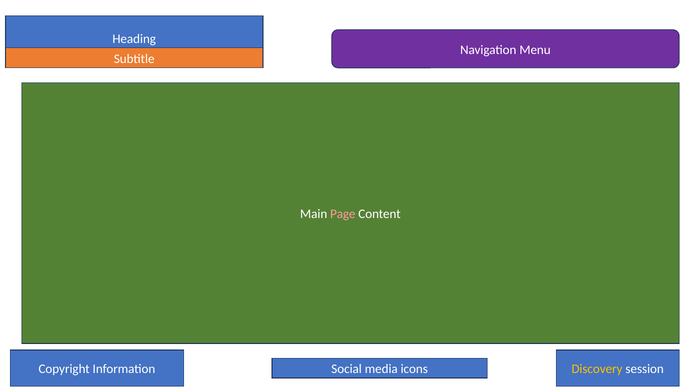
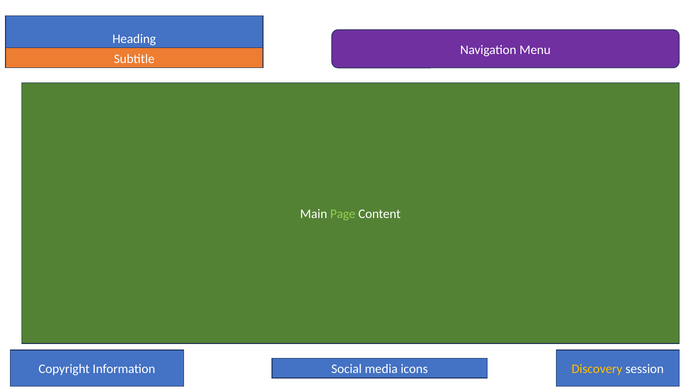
Page colour: pink -> light green
